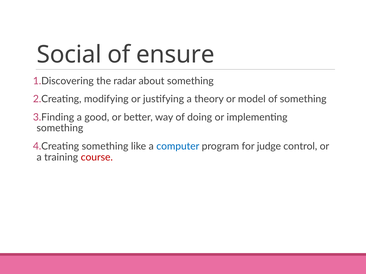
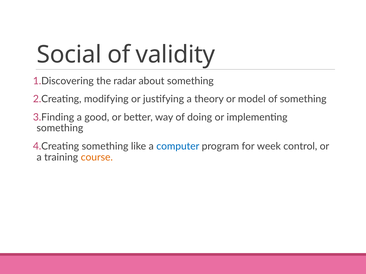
ensure: ensure -> validity
judge: judge -> week
course colour: red -> orange
